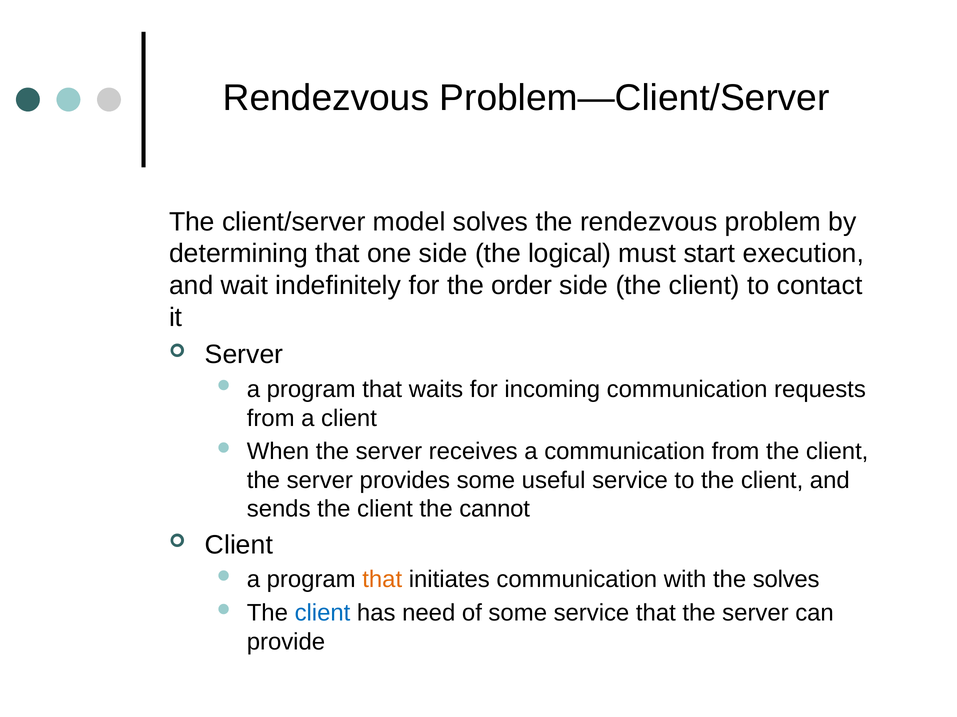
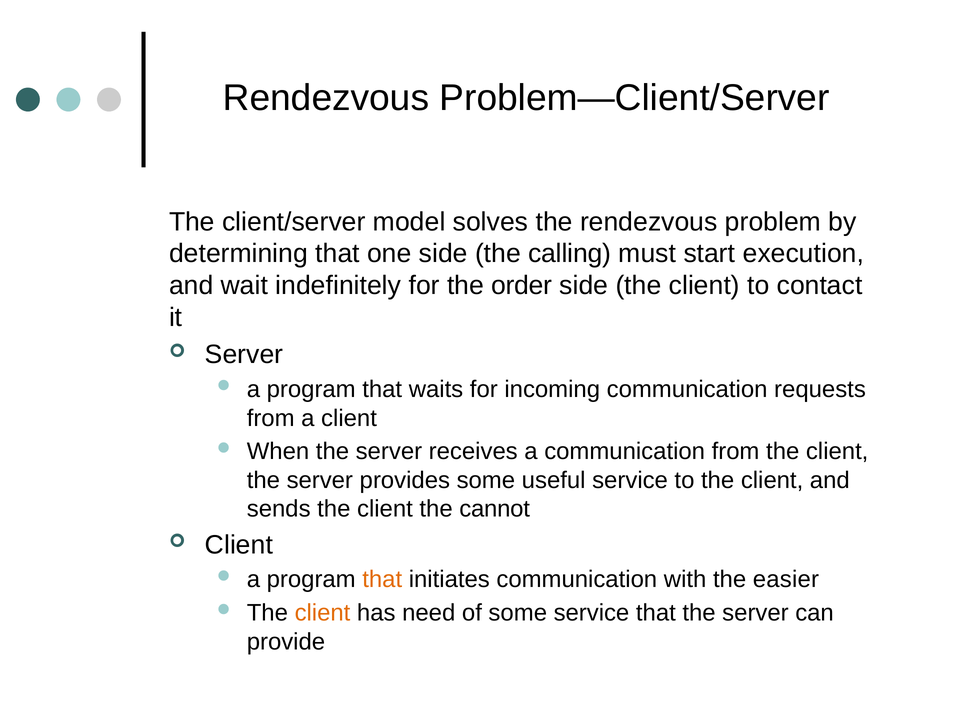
logical: logical -> calling
the solves: solves -> easier
client at (322, 614) colour: blue -> orange
